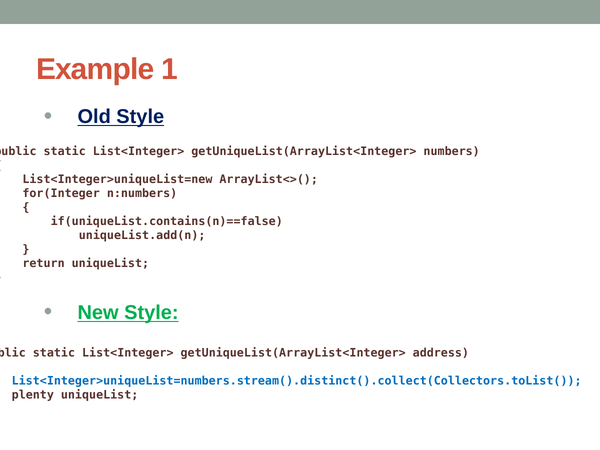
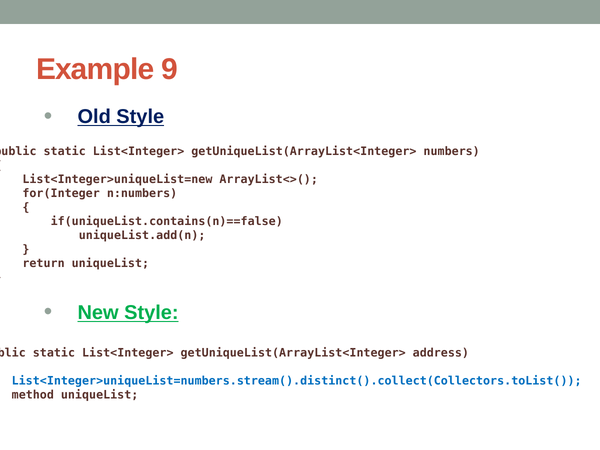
1: 1 -> 9
plenty: plenty -> method
